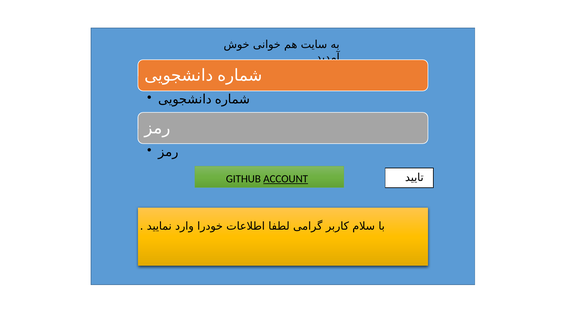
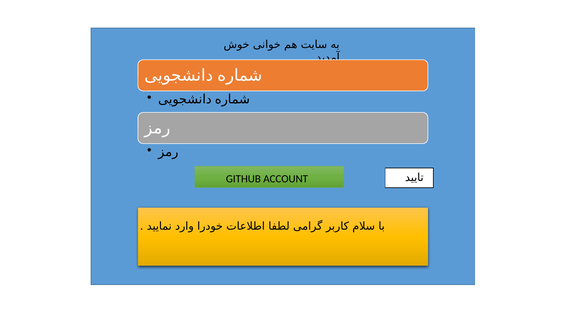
ACCOUNT underline: present -> none
